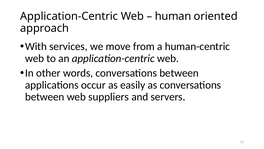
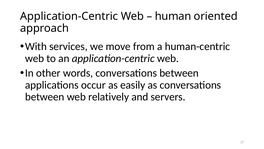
suppliers: suppliers -> relatively
